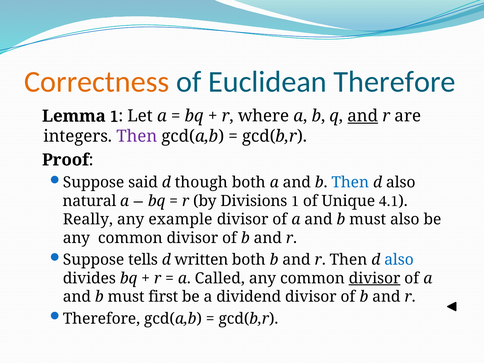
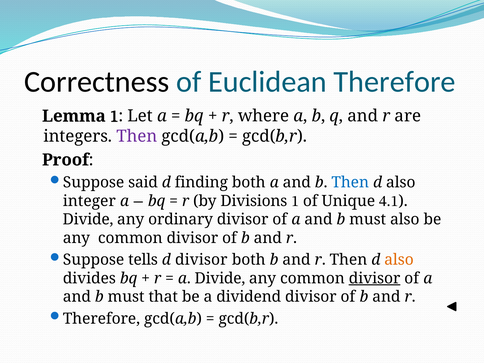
Correctness colour: orange -> black
and at (363, 116) underline: present -> none
though: though -> finding
natural: natural -> integer
Really at (88, 219): Really -> Divide
example: example -> ordinary
d written: written -> divisor
also at (399, 260) colour: blue -> orange
a Called: Called -> Divide
first: first -> that
